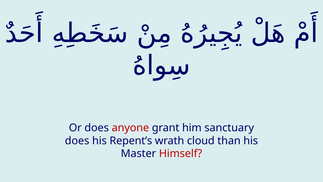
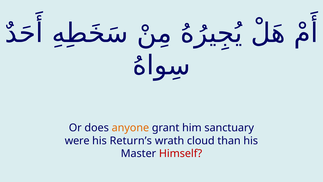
anyone colour: red -> orange
does at (77, 140): does -> were
Repent’s: Repent’s -> Return’s
